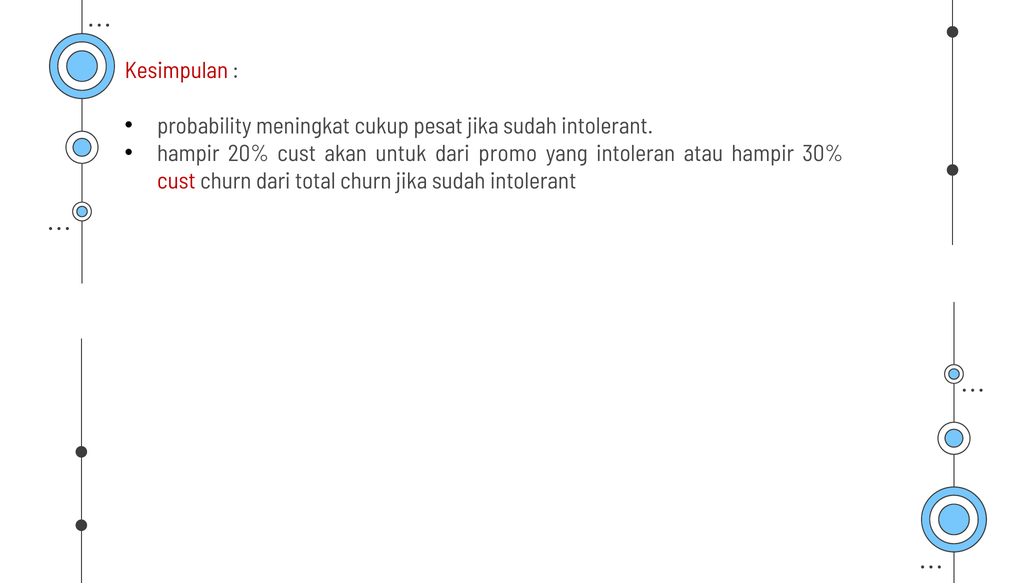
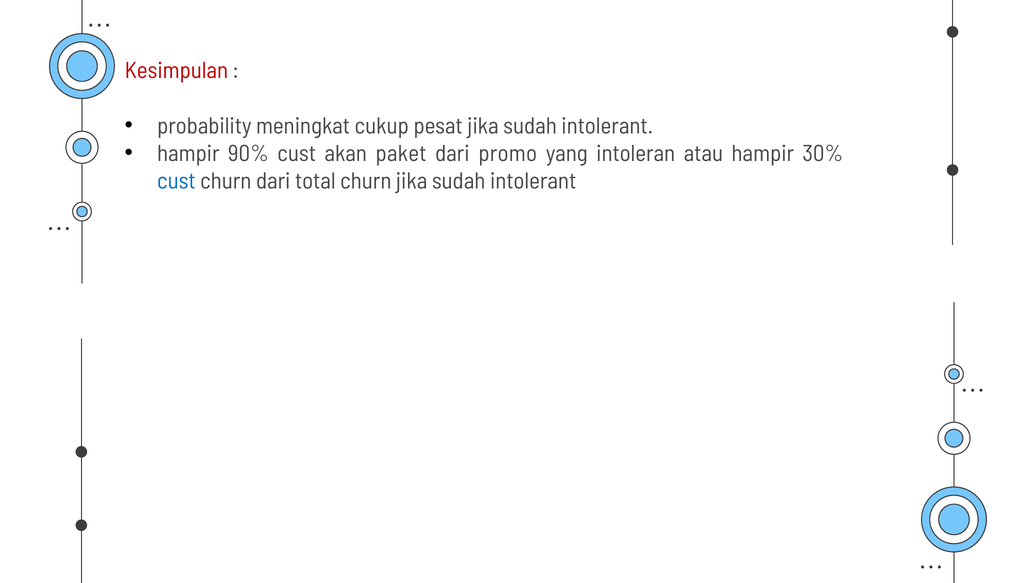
20%: 20% -> 90%
untuk: untuk -> paket
cust at (176, 181) colour: red -> blue
